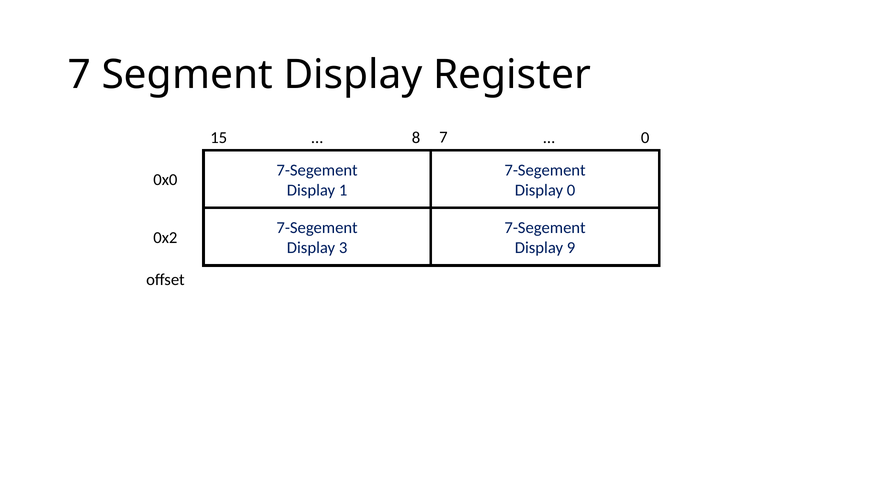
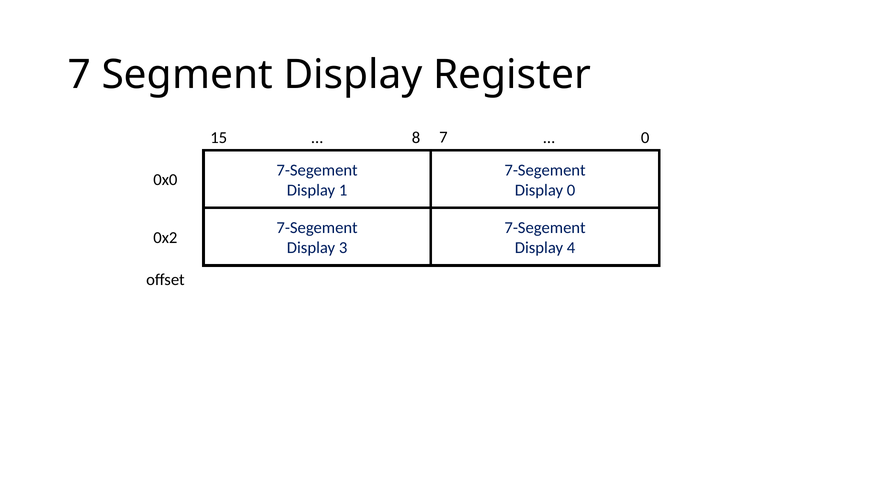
9: 9 -> 4
